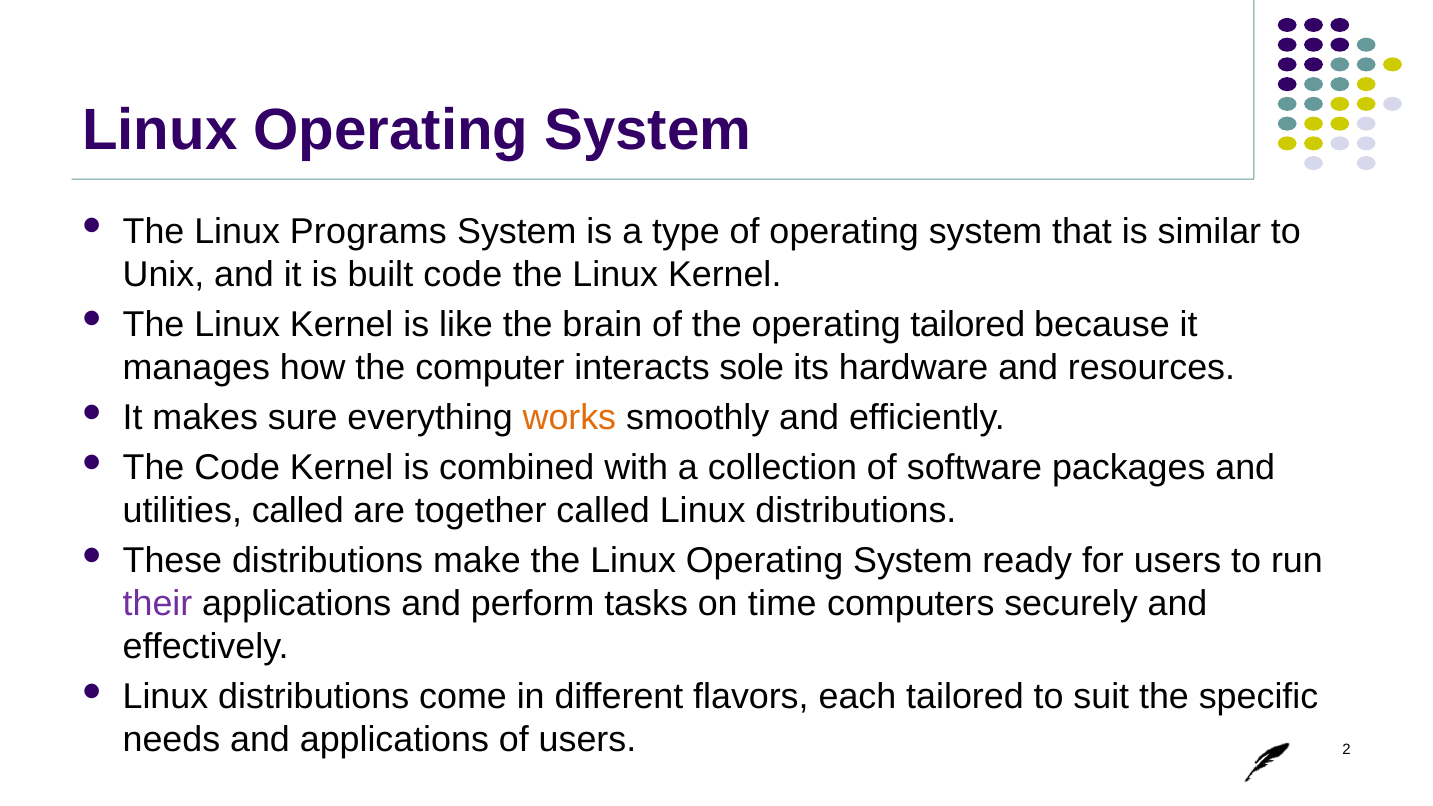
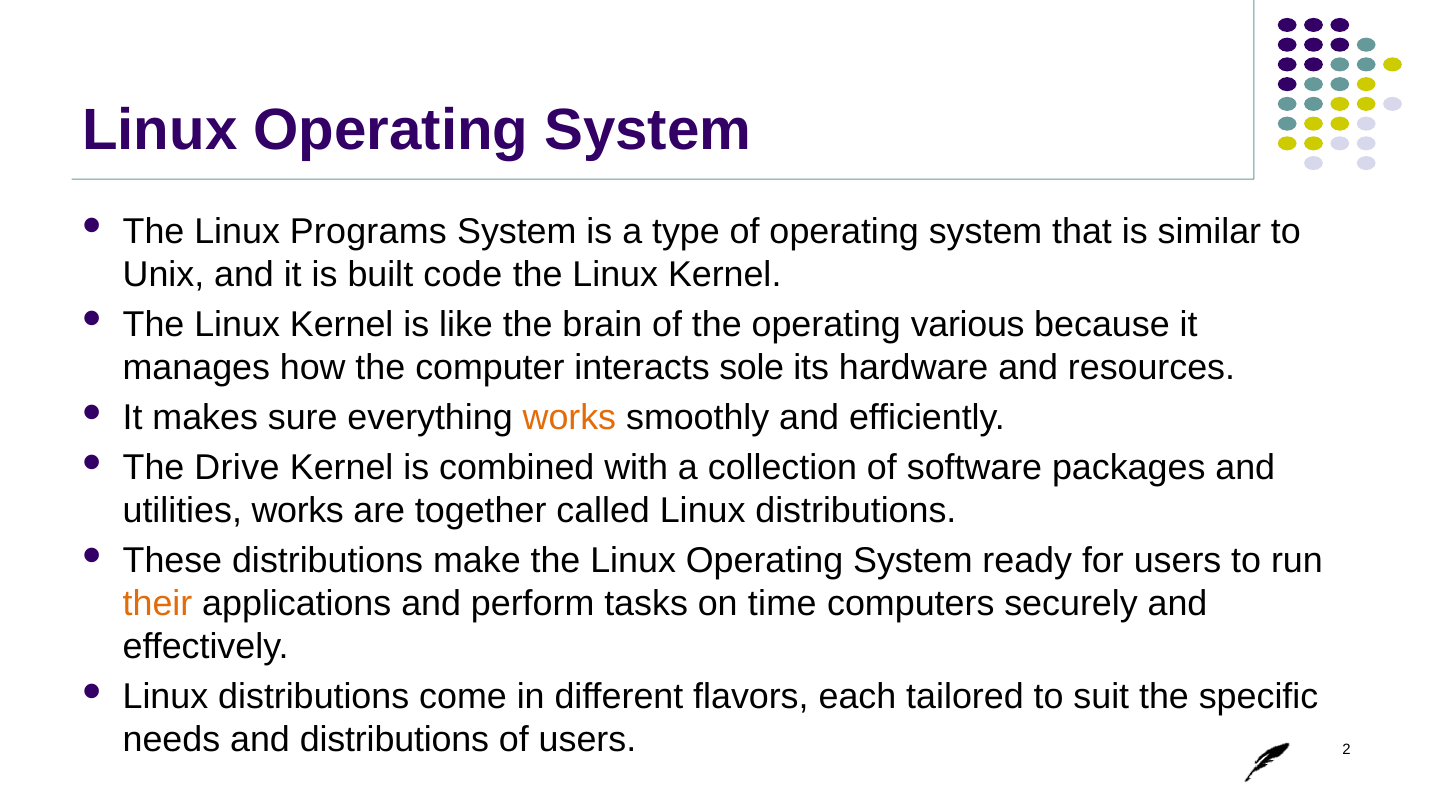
operating tailored: tailored -> various
The Code: Code -> Drive
utilities called: called -> works
their colour: purple -> orange
and applications: applications -> distributions
